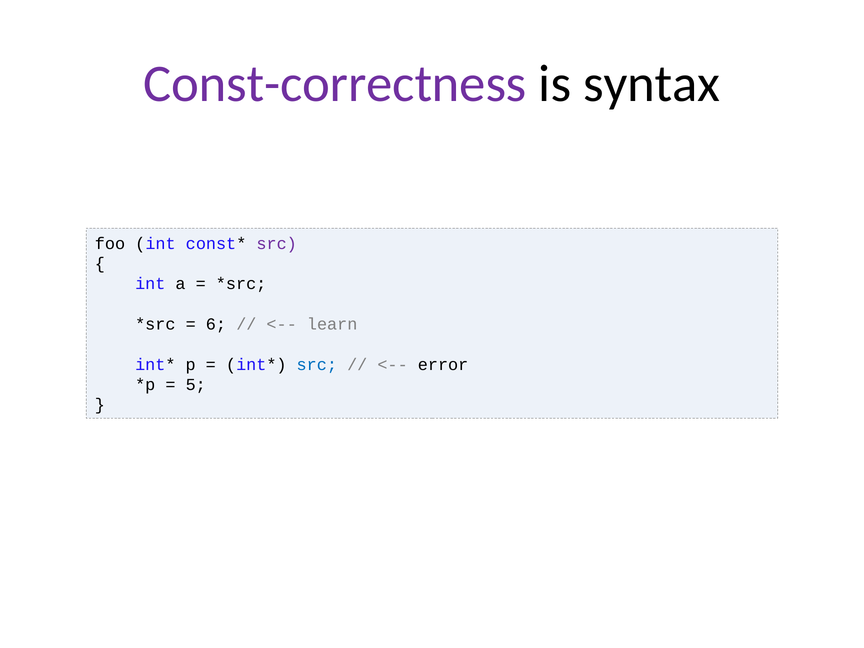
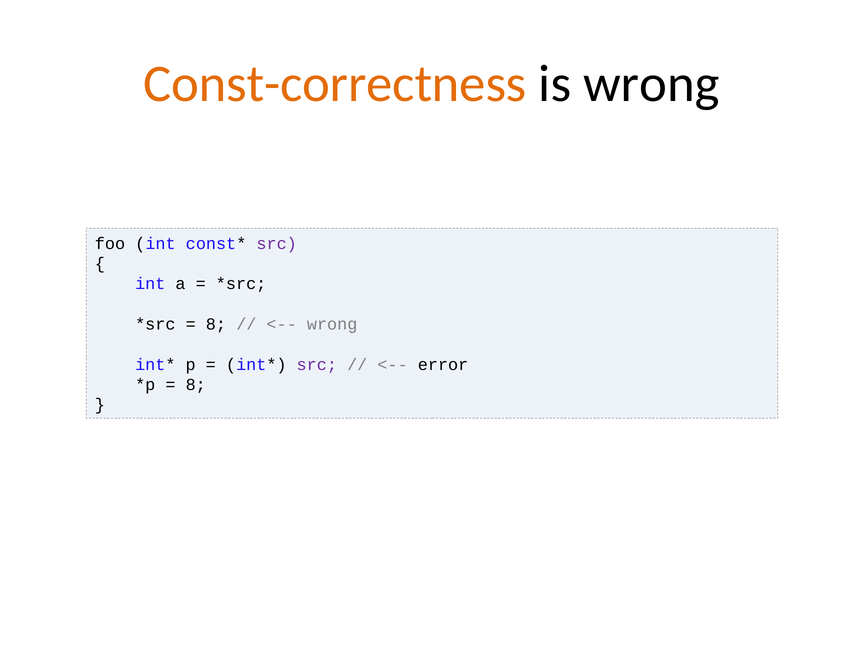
Const-correctness colour: purple -> orange
is syntax: syntax -> wrong
6 at (216, 324): 6 -> 8
learn at (332, 324): learn -> wrong
src at (317, 365) colour: blue -> purple
5 at (196, 385): 5 -> 8
